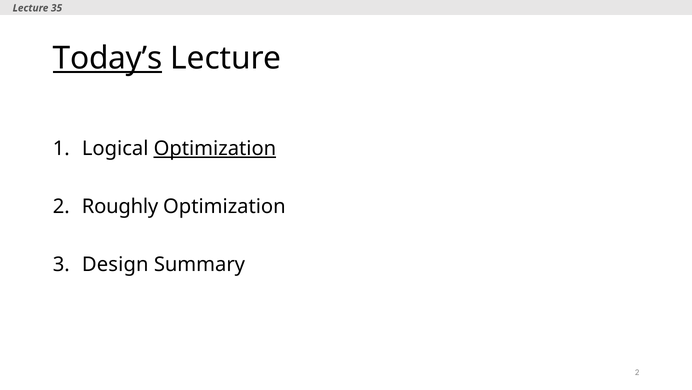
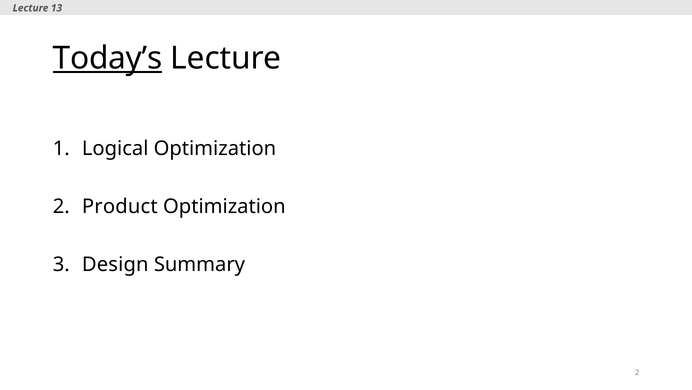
35: 35 -> 13
Optimization at (215, 148) underline: present -> none
Roughly: Roughly -> Product
